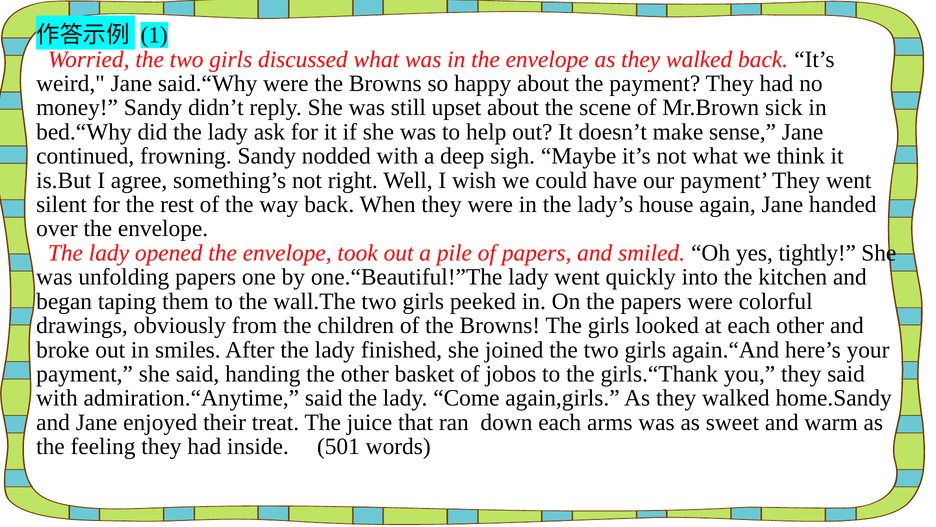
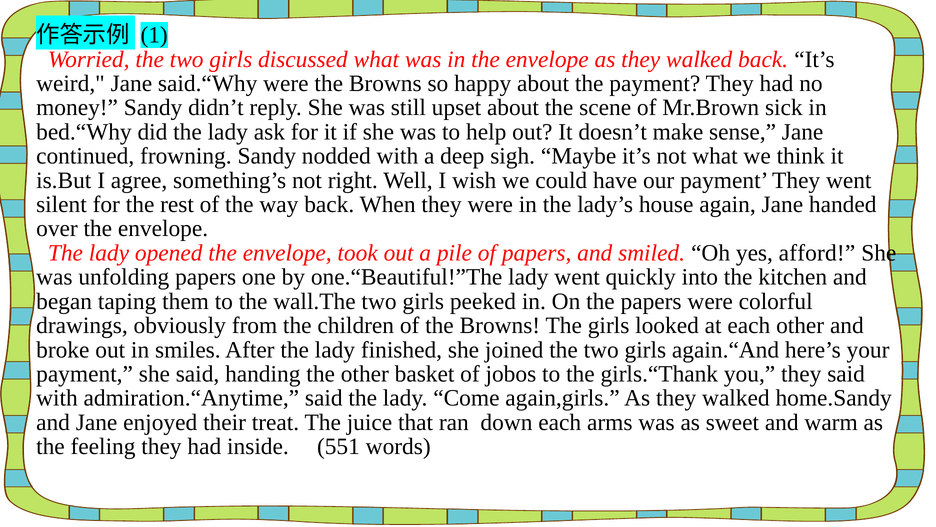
tightly: tightly -> afford
501: 501 -> 551
